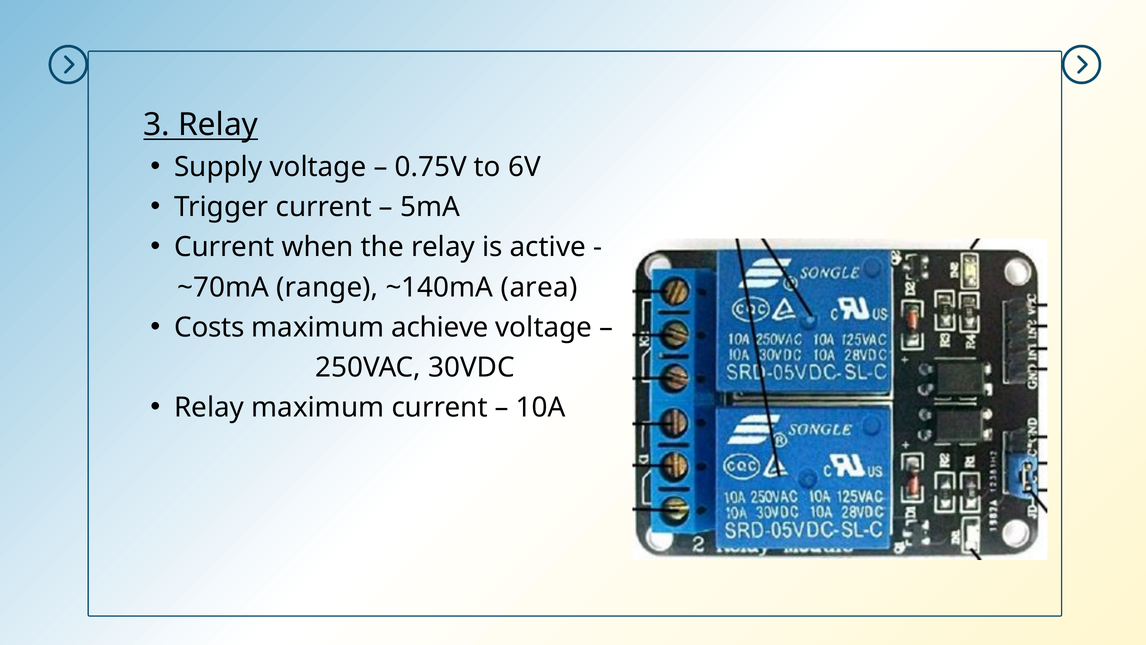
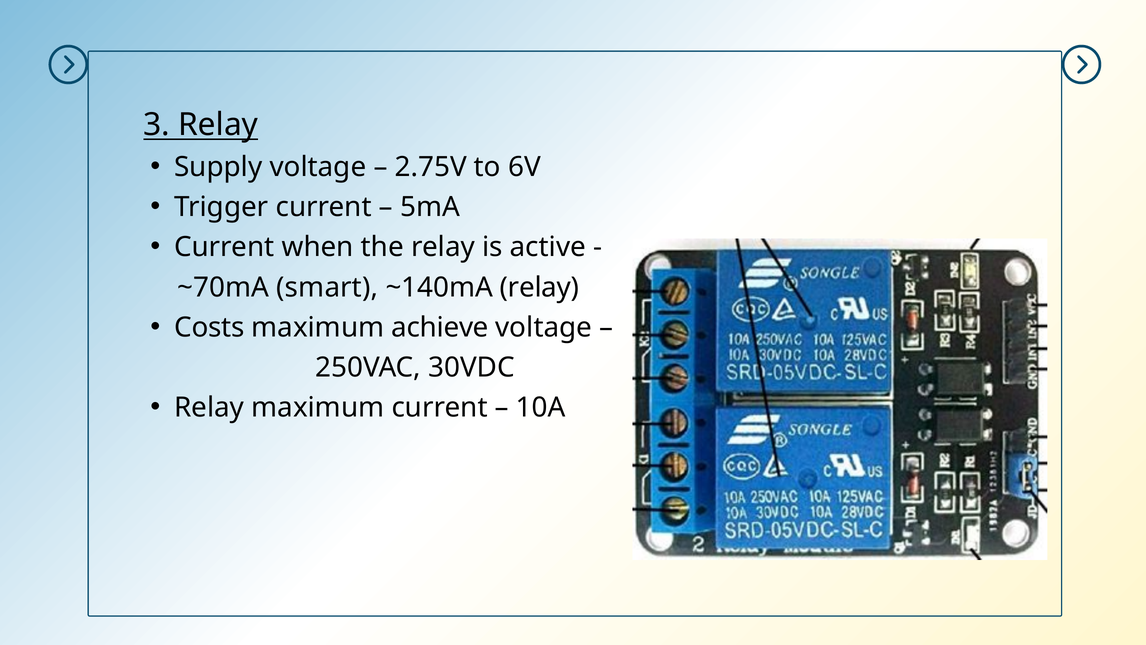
0.75V: 0.75V -> 2.75V
range: range -> smart
~140mA area: area -> relay
